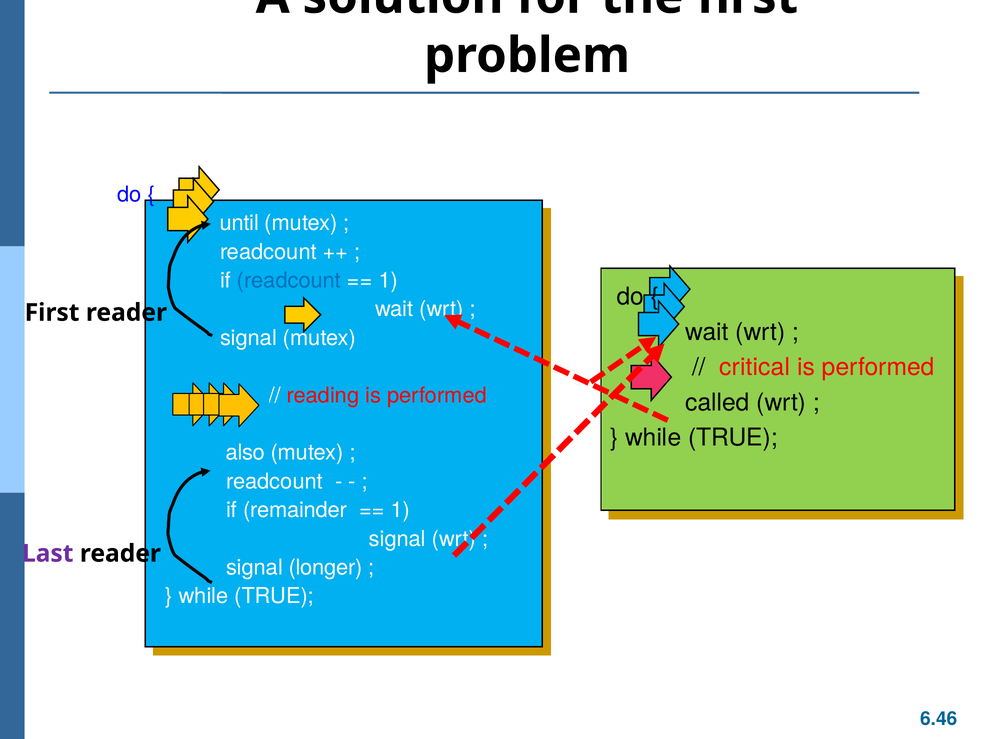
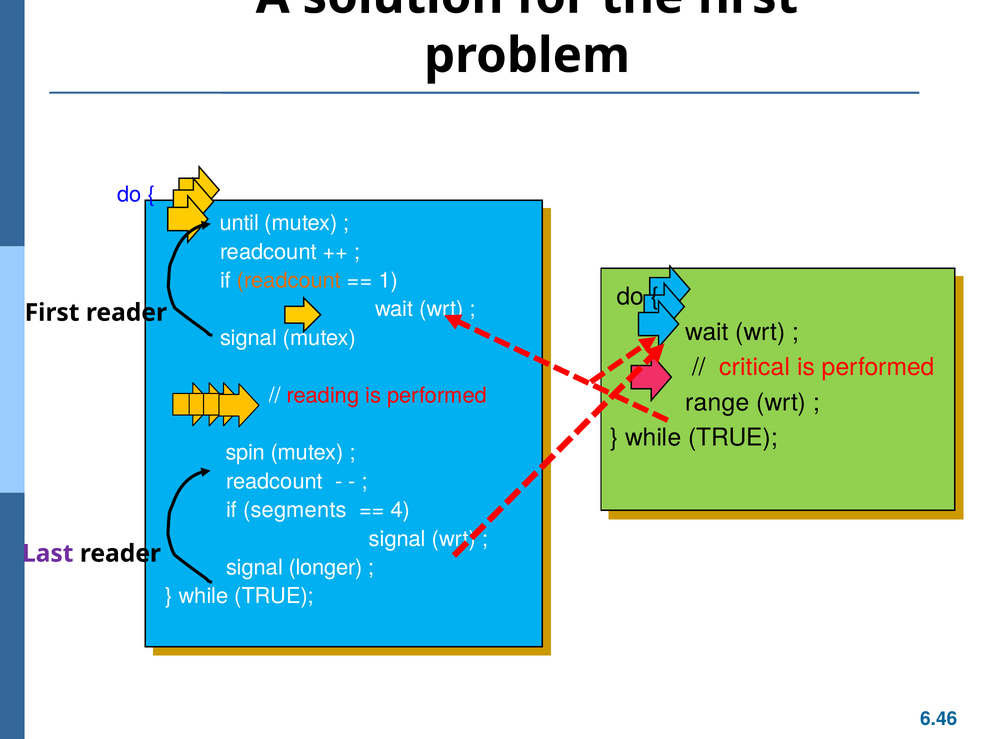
readcount at (289, 280) colour: blue -> orange
called: called -> range
also: also -> spin
remainder: remainder -> segments
1 at (400, 510): 1 -> 4
